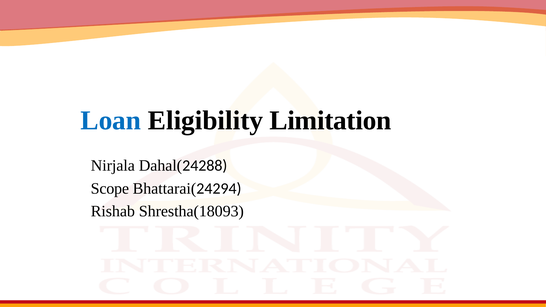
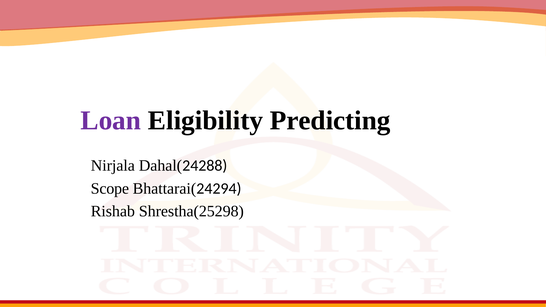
Loan colour: blue -> purple
Limitation: Limitation -> Predicting
Shrestha(18093: Shrestha(18093 -> Shrestha(25298
